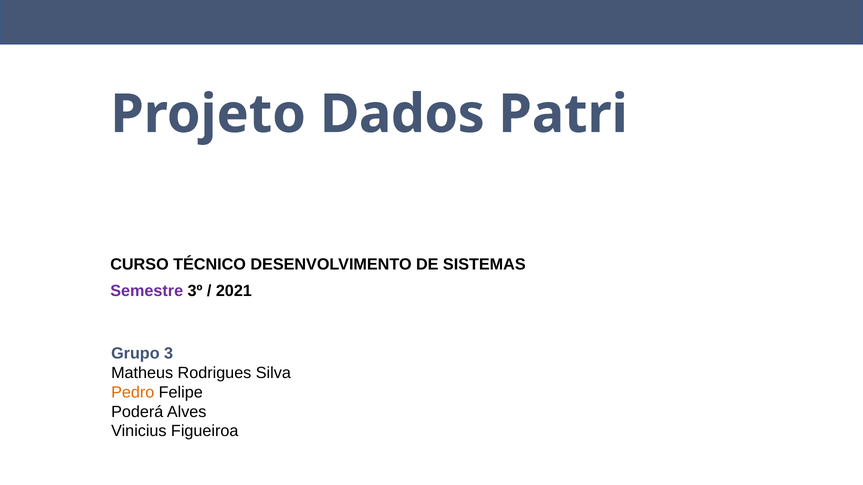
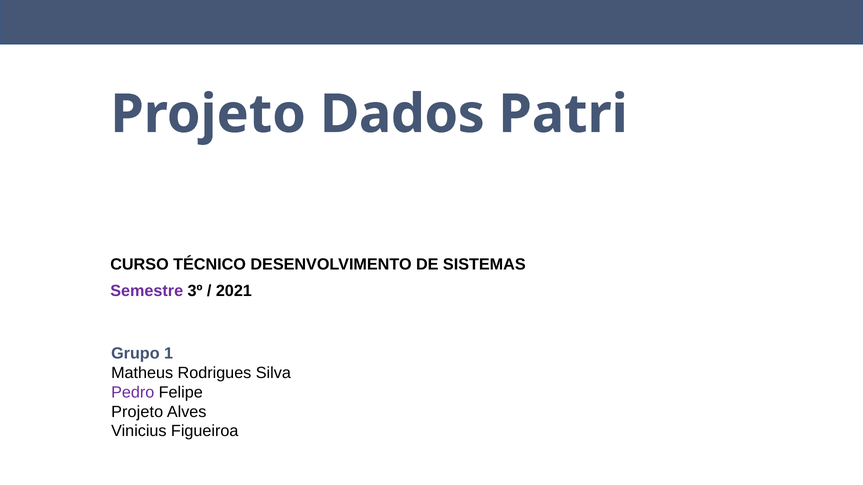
3: 3 -> 1
Pedro colour: orange -> purple
Poderá at (137, 412): Poderá -> Projeto
